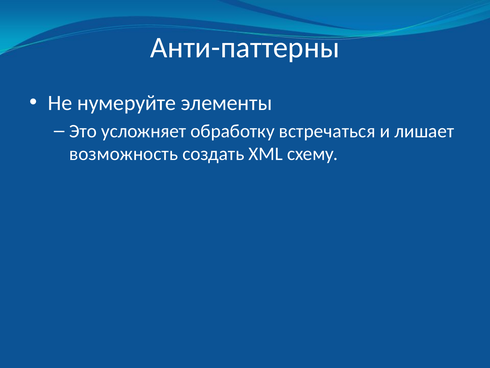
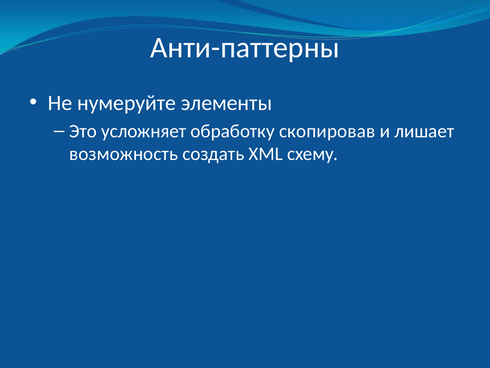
встречаться: встречаться -> скопировав
